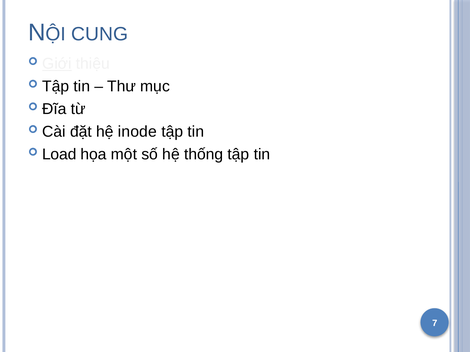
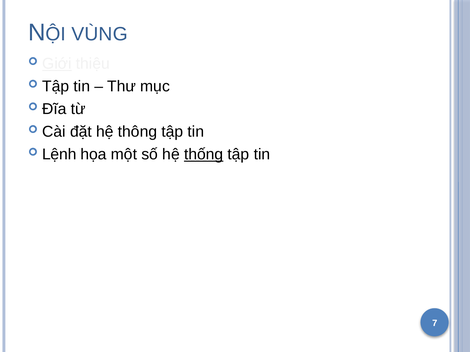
CUNG: CUNG -> VÙNG
inode: inode -> thông
Load: Load -> Lệnh
thống underline: none -> present
